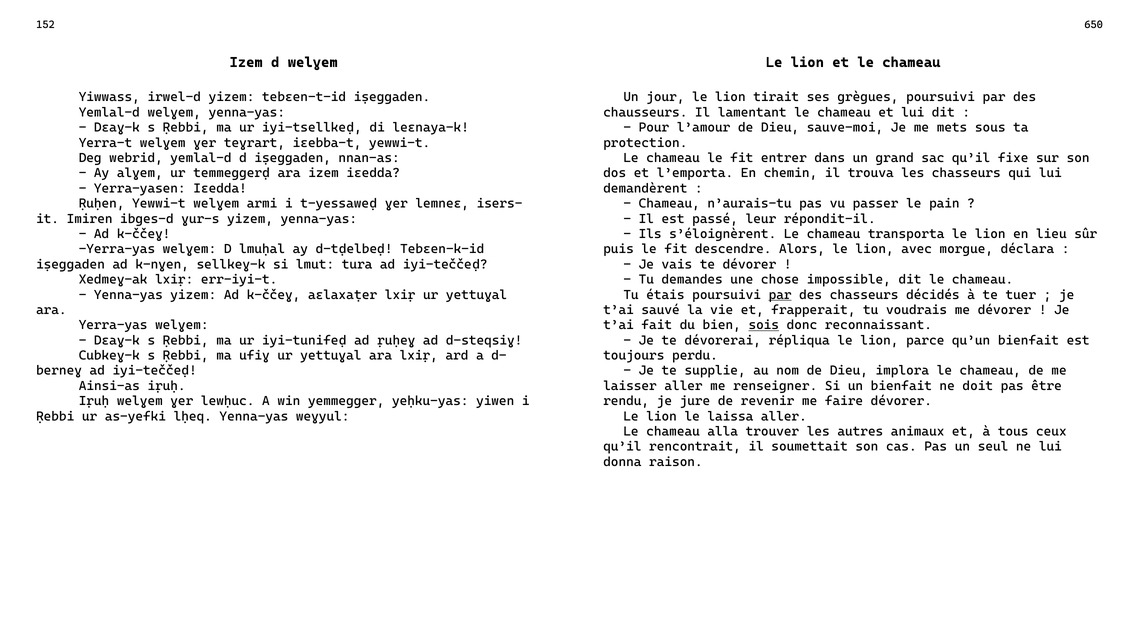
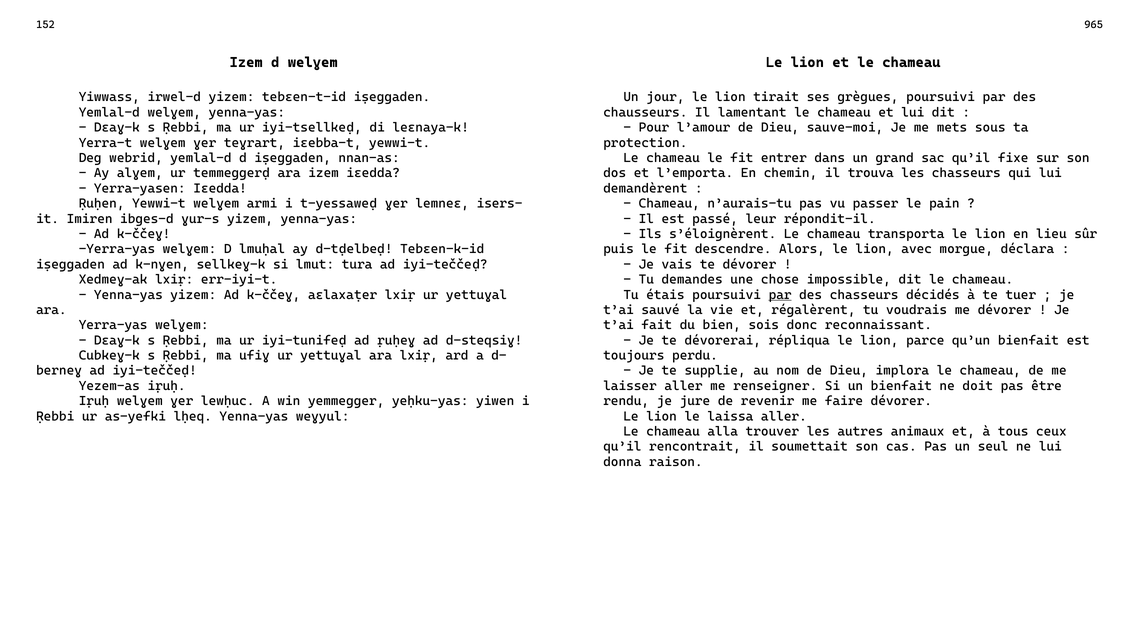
650: 650 -> 965
frapperait: frapperait -> régalèrent
sois underline: present -> none
Ainsi-as: Ainsi-as -> Yezem-as
